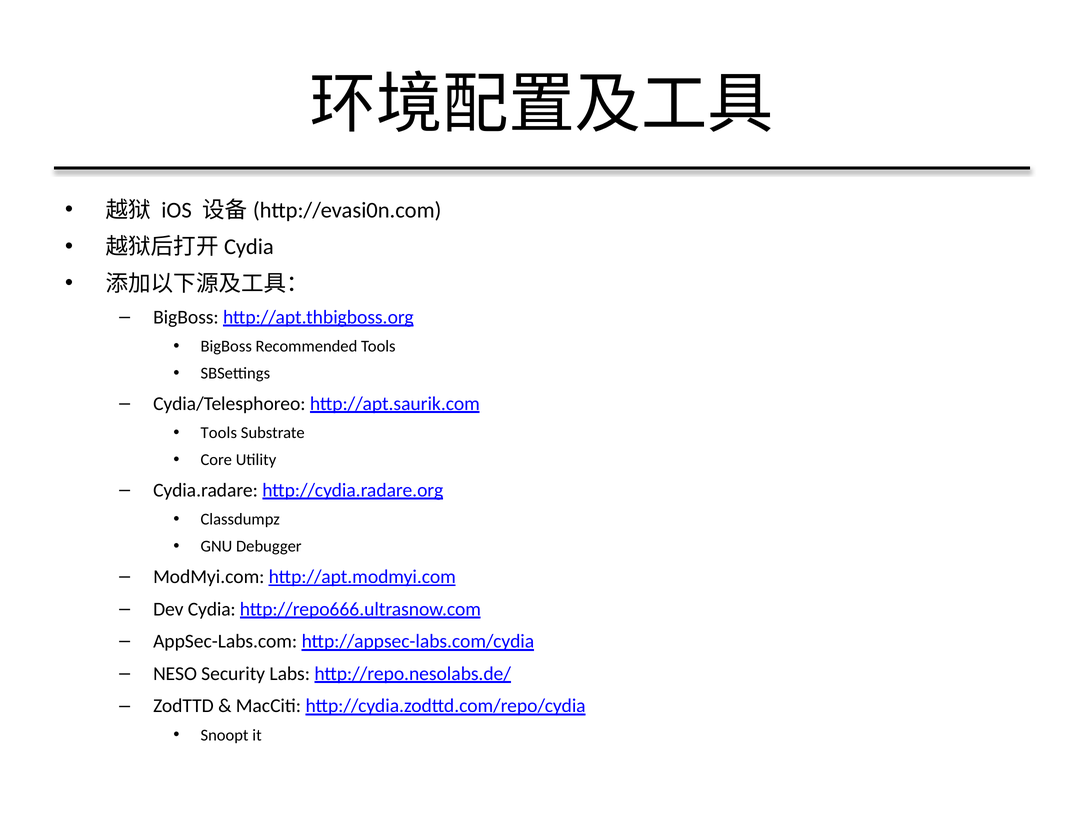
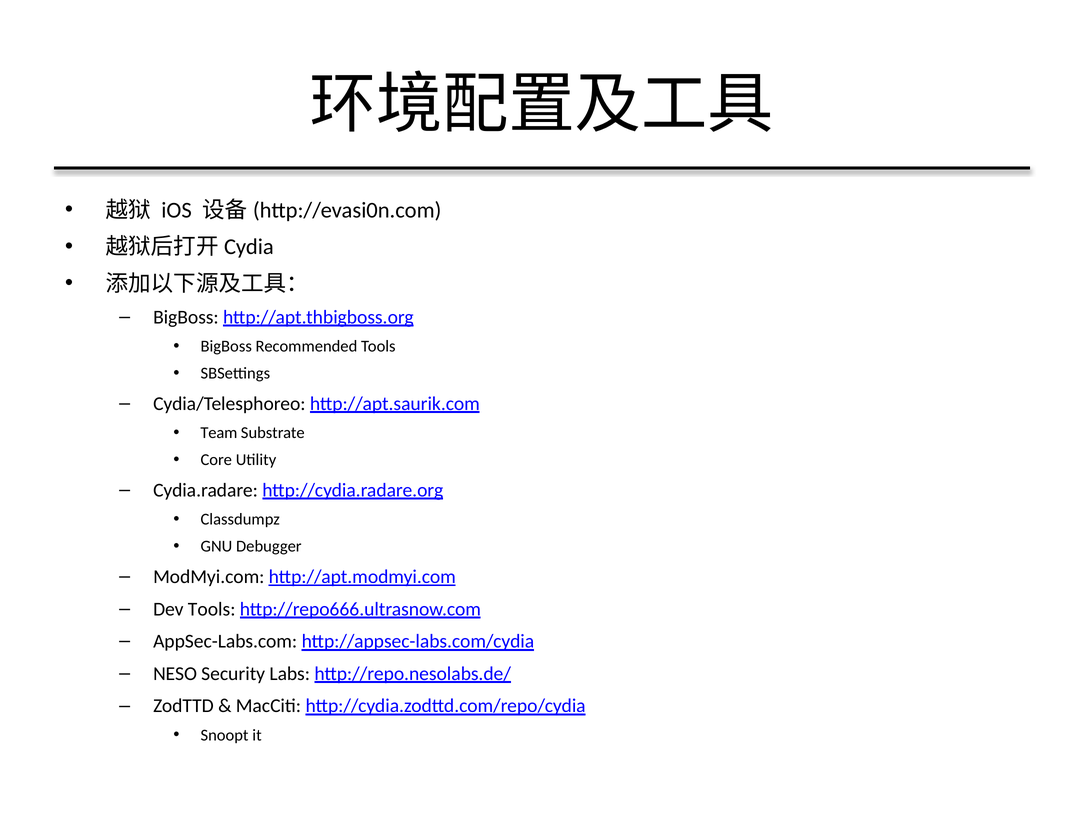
Tools at (219, 433): Tools -> Team
Dev Cydia: Cydia -> Tools
